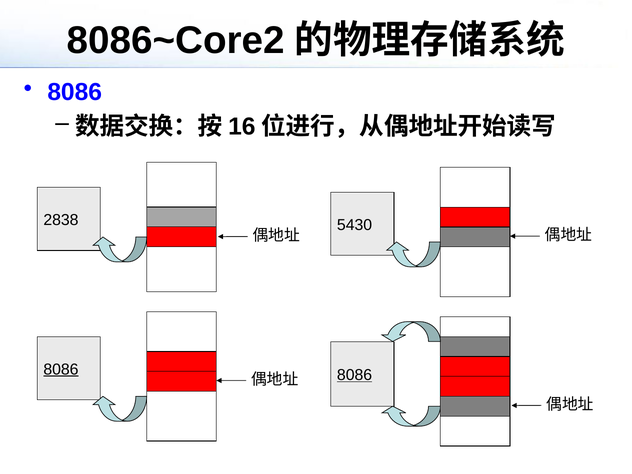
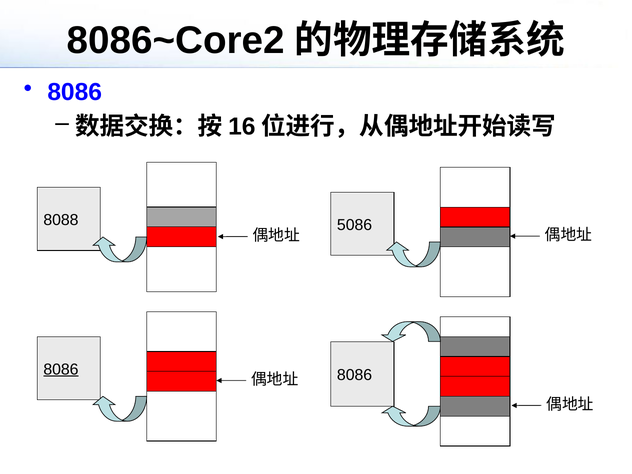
2838: 2838 -> 8088
5430: 5430 -> 5086
8086 at (355, 375) underline: present -> none
